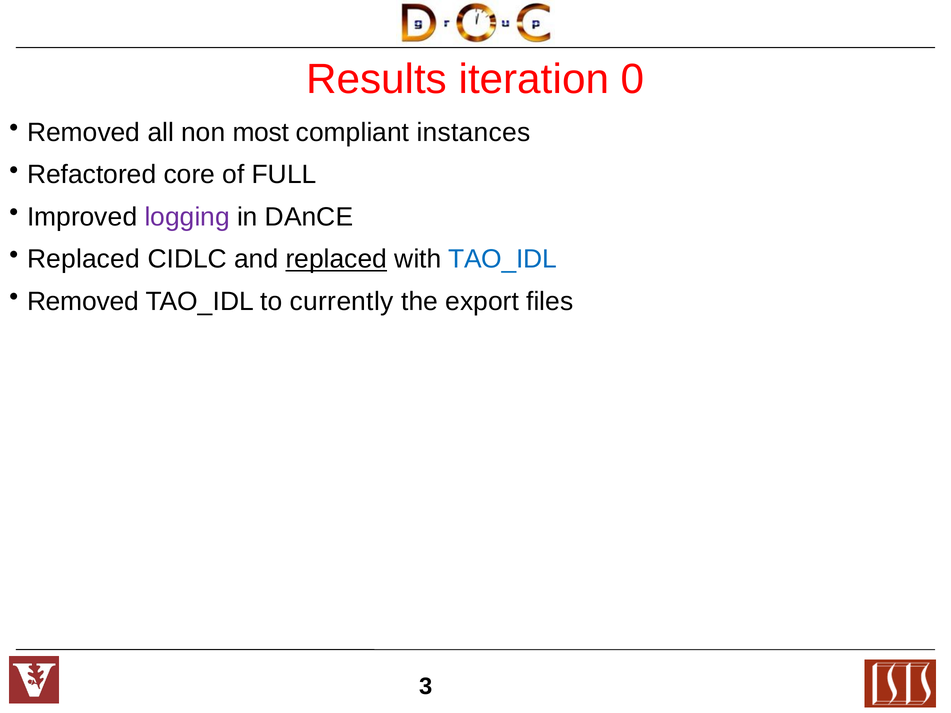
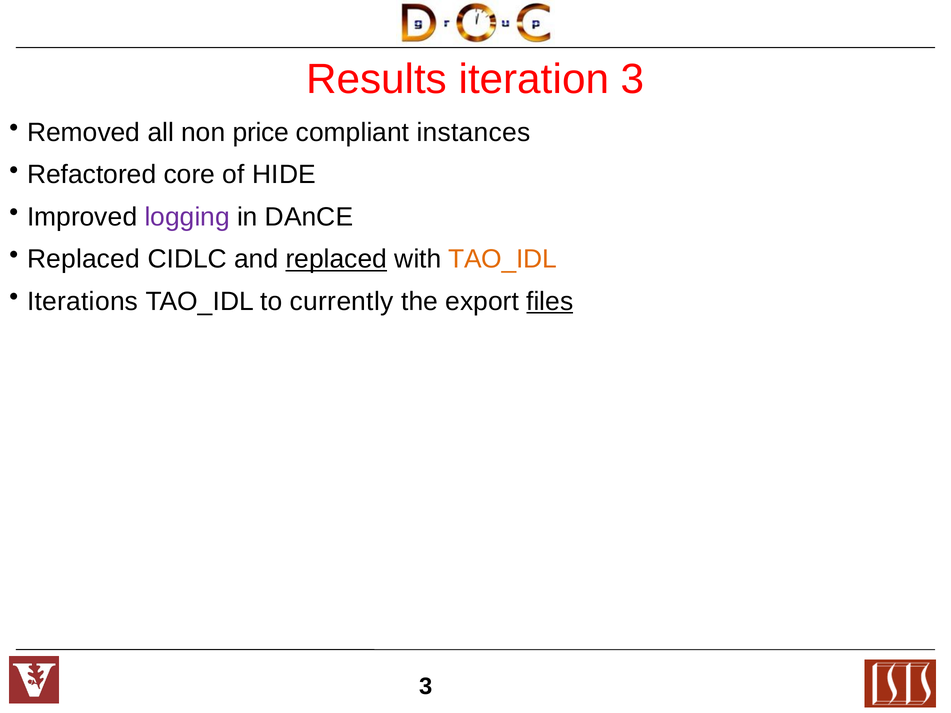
iteration 0: 0 -> 3
most: most -> price
FULL: FULL -> HIDE
TAO_IDL at (503, 259) colour: blue -> orange
Removed at (83, 302): Removed -> Iterations
files underline: none -> present
